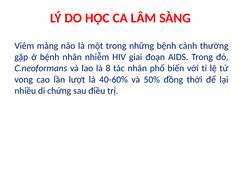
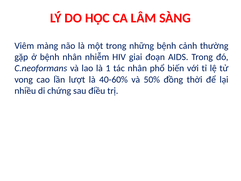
8: 8 -> 1
